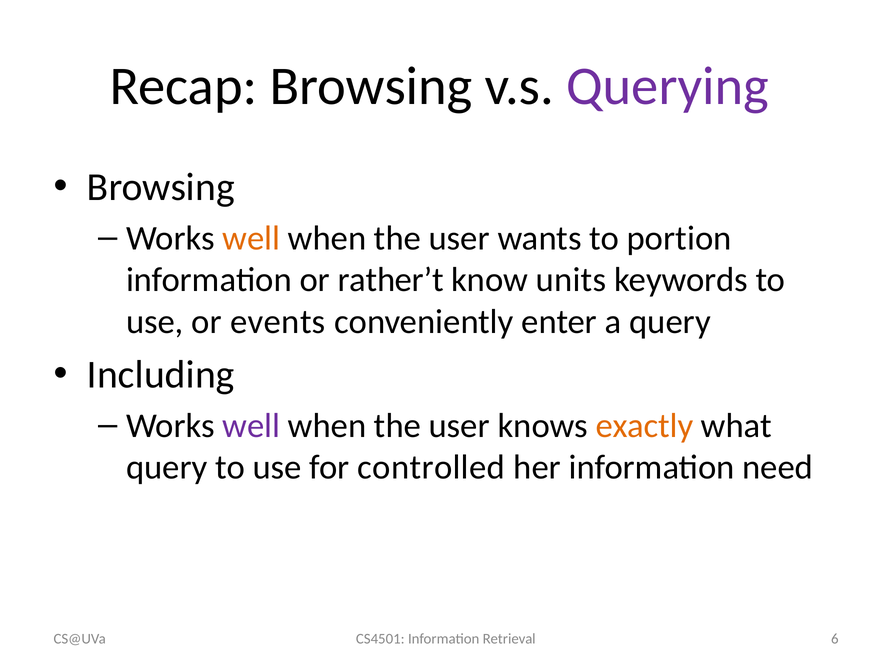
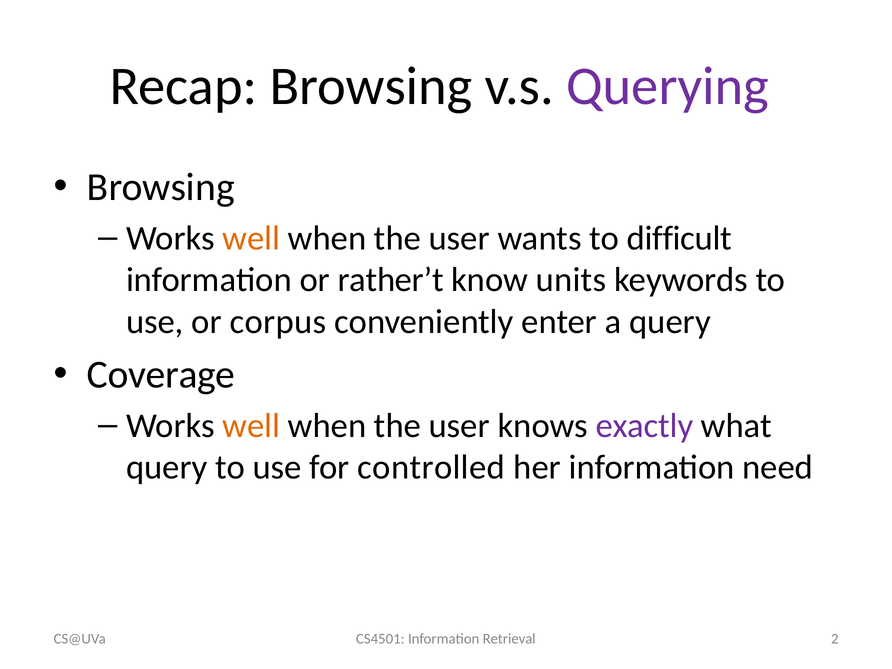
portion: portion -> difficult
events: events -> corpus
Including: Including -> Coverage
well at (251, 426) colour: purple -> orange
exactly colour: orange -> purple
6: 6 -> 2
